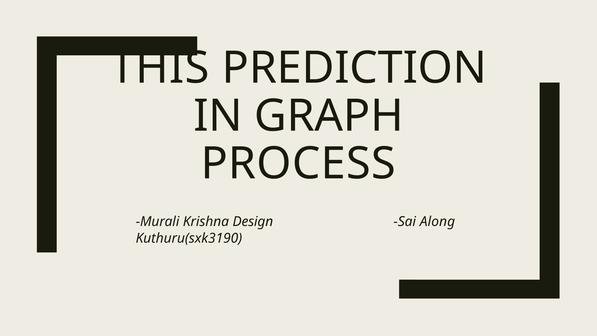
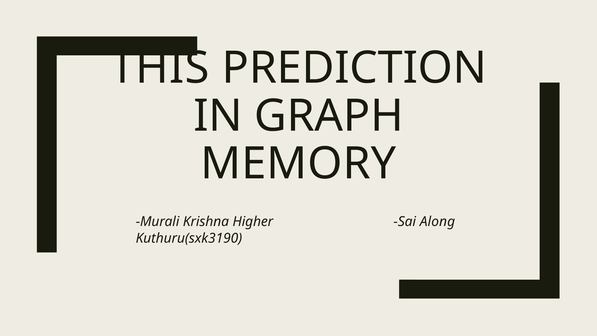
PROCESS: PROCESS -> MEMORY
Design: Design -> Higher
